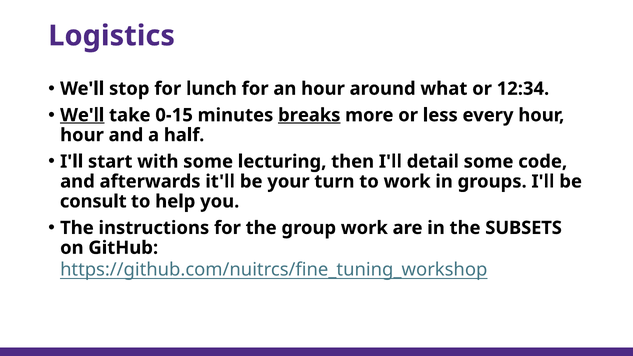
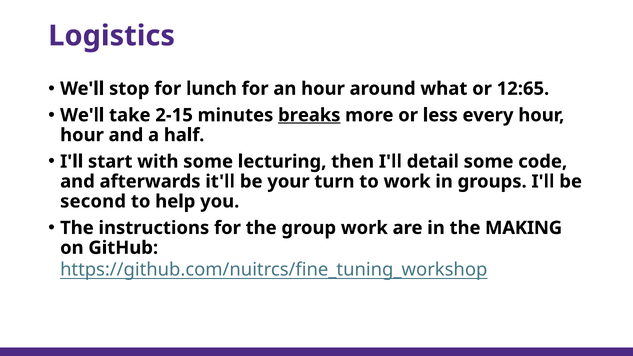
12:34: 12:34 -> 12:65
We'll at (82, 115) underline: present -> none
0-15: 0-15 -> 2-15
consult: consult -> second
SUBSETS: SUBSETS -> MAKING
